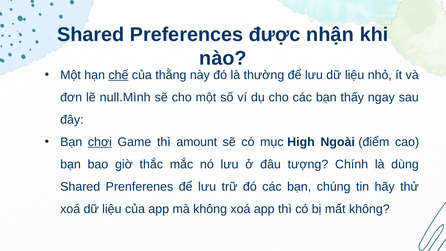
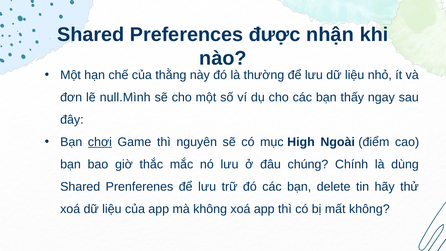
chế underline: present -> none
amount: amount -> nguyên
tượng: tượng -> chúng
chúng: chúng -> delete
